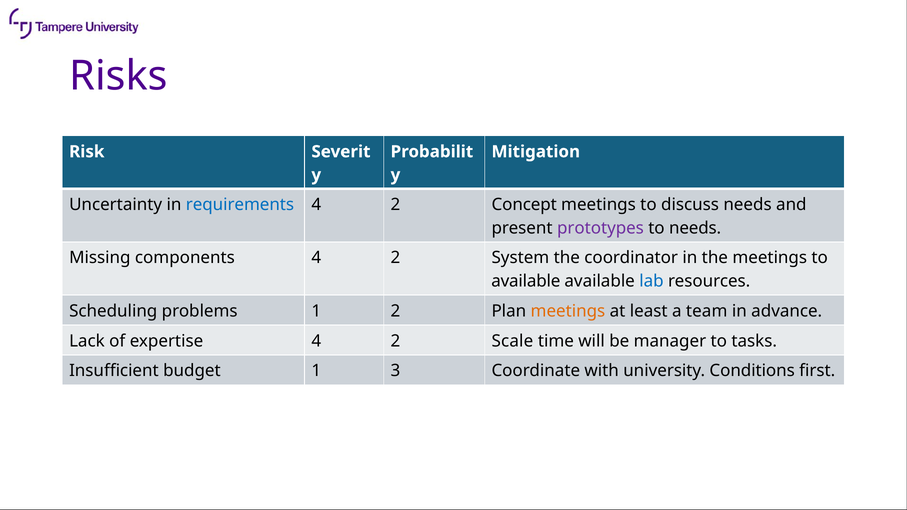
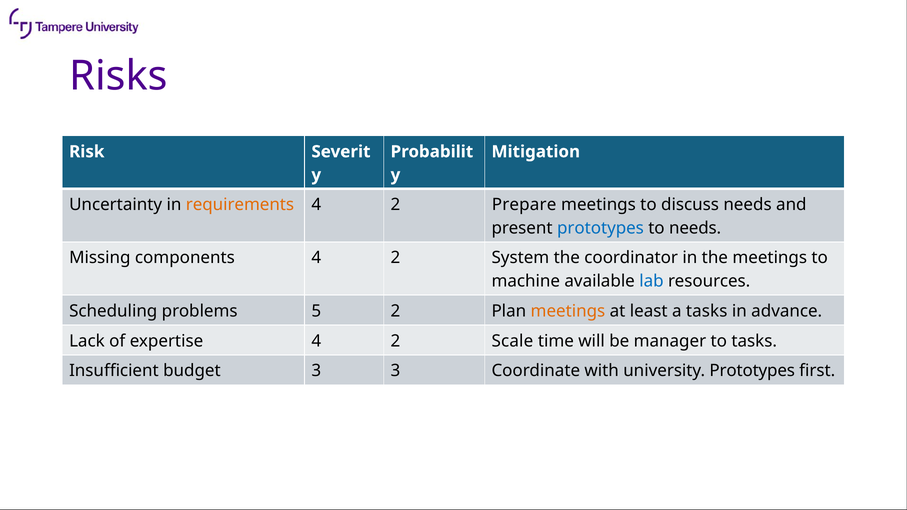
requirements colour: blue -> orange
Concept: Concept -> Prepare
prototypes at (600, 228) colour: purple -> blue
available at (526, 281): available -> machine
problems 1: 1 -> 5
a team: team -> tasks
budget 1: 1 -> 3
university Conditions: Conditions -> Prototypes
